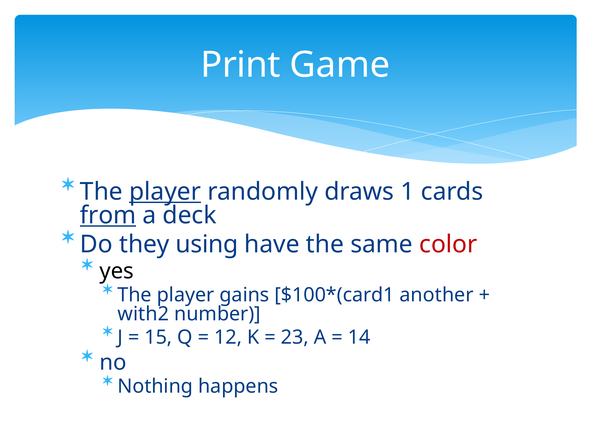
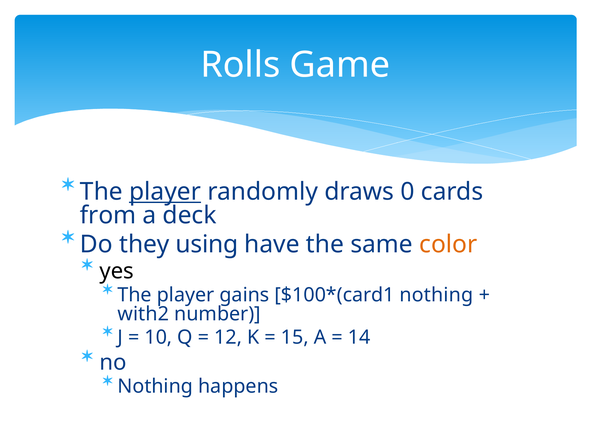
Print: Print -> Rolls
1: 1 -> 0
from underline: present -> none
color colour: red -> orange
another at (437, 295): another -> nothing
15: 15 -> 10
23: 23 -> 15
